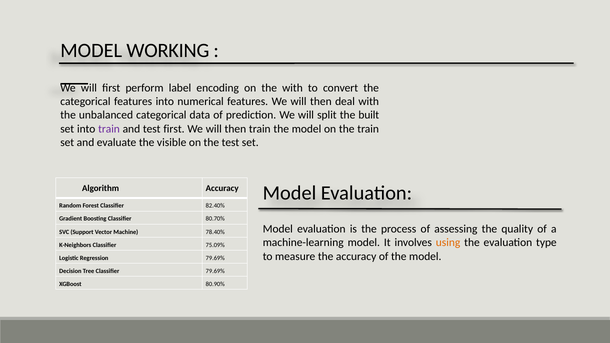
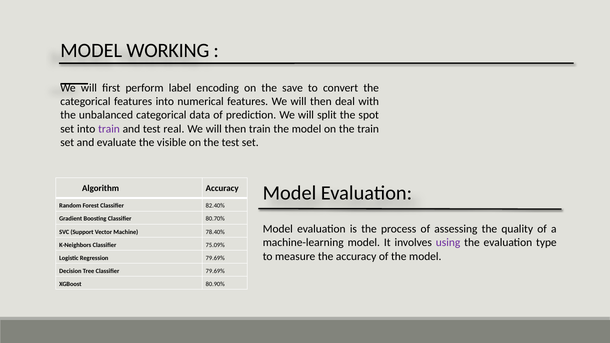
the with: with -> save
built: built -> spot
test first: first -> real
using colour: orange -> purple
